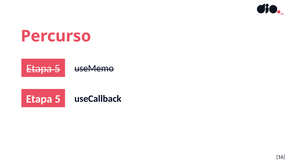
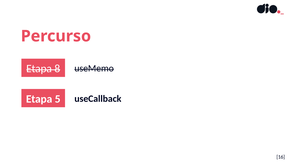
5 at (57, 68): 5 -> 8
